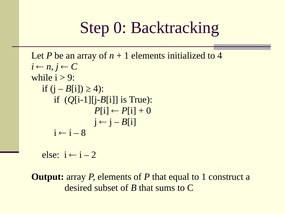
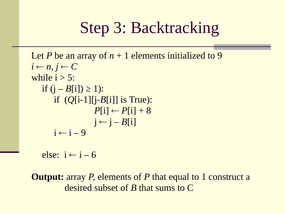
Step 0: 0 -> 3
to 4: 4 -> 9
9: 9 -> 5
4 at (99, 88): 4 -> 1
0 at (149, 111): 0 -> 8
8 at (83, 133): 8 -> 9
2: 2 -> 6
